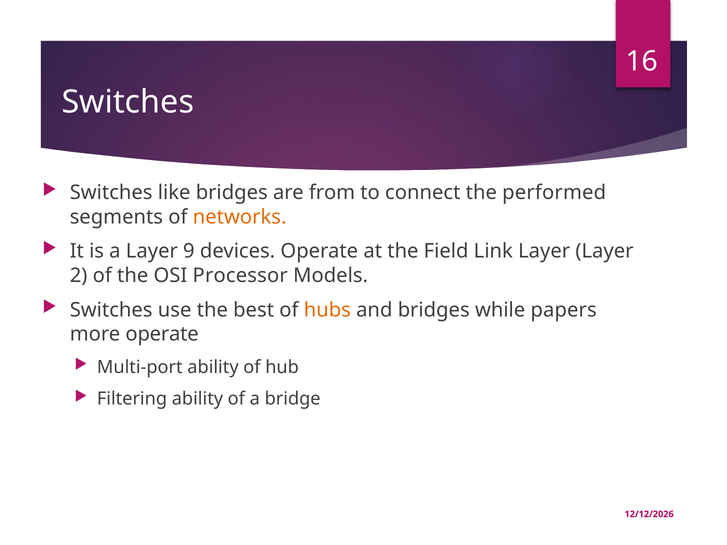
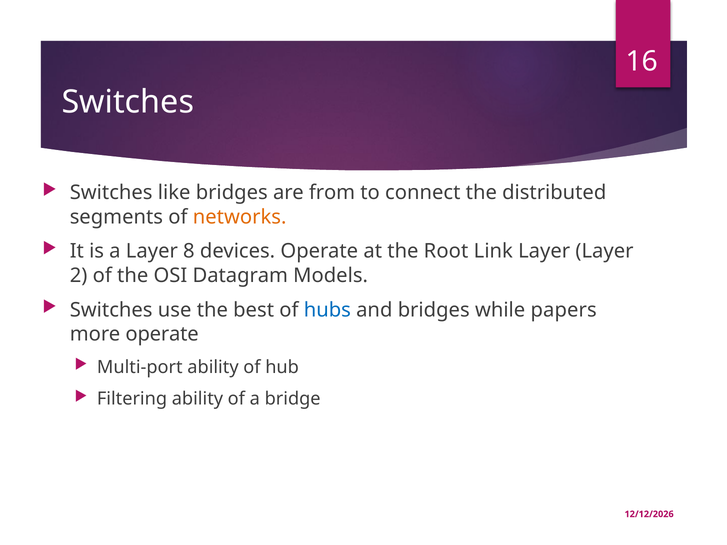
performed: performed -> distributed
9: 9 -> 8
Field: Field -> Root
Processor: Processor -> Datagram
hubs colour: orange -> blue
